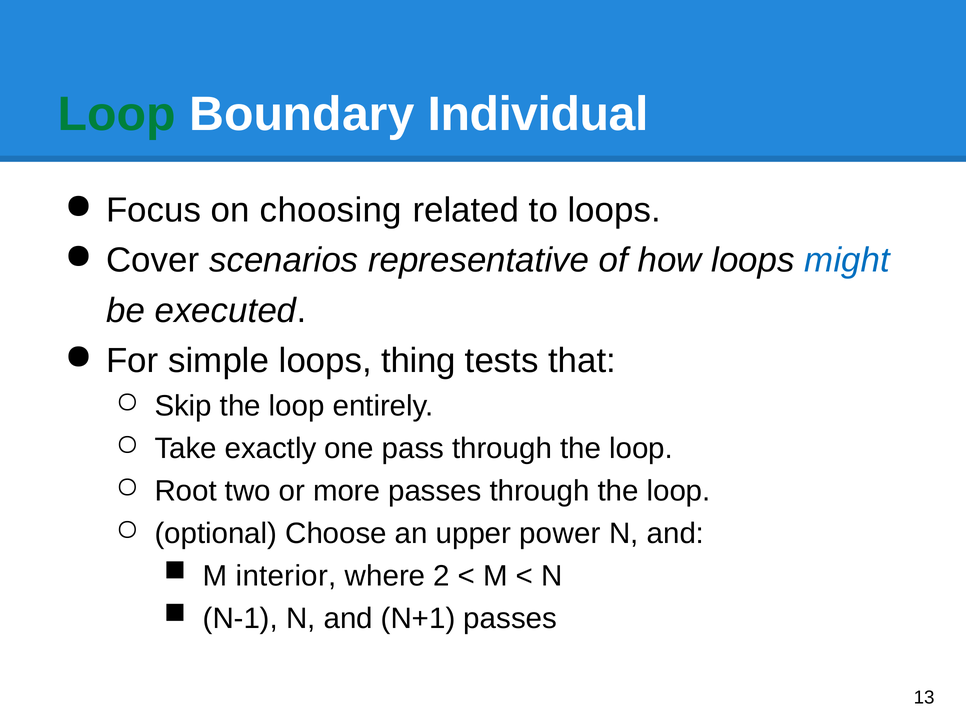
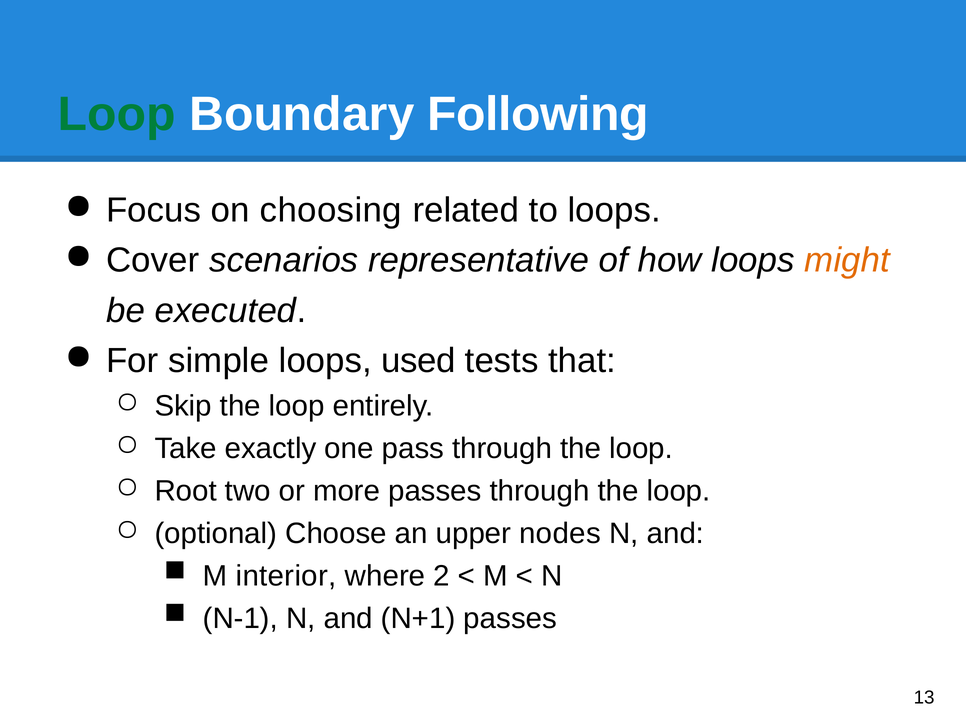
Individual: Individual -> Following
might colour: blue -> orange
thing: thing -> used
power: power -> nodes
